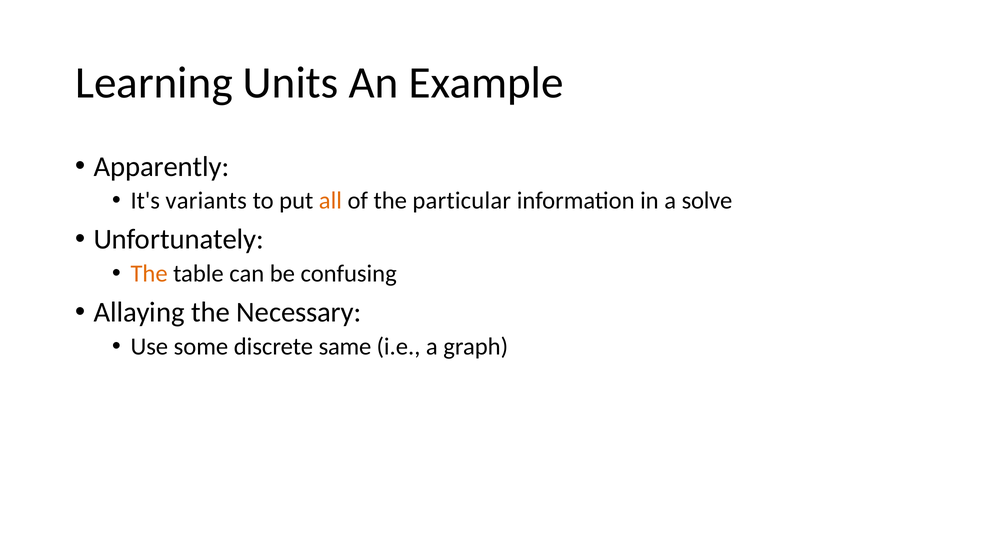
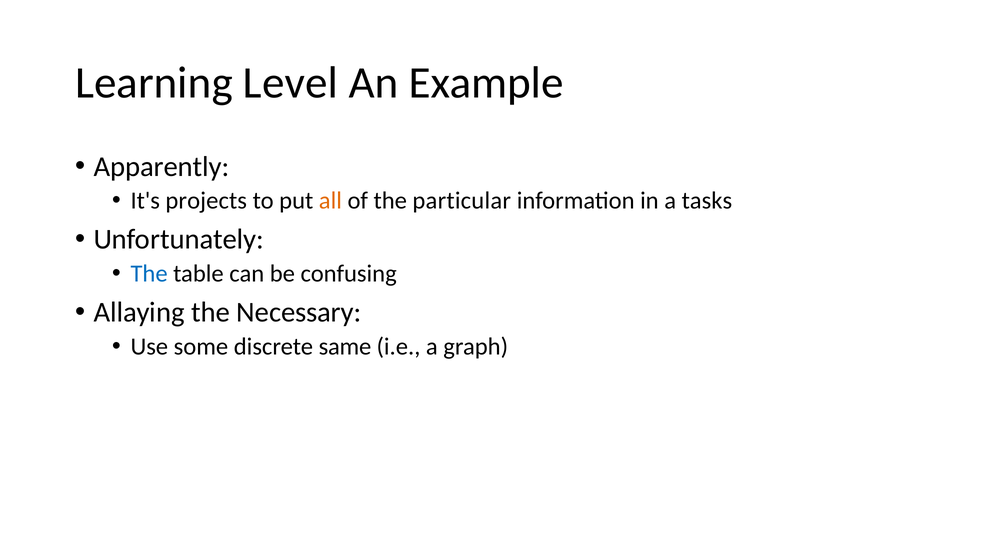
Units: Units -> Level
variants: variants -> projects
solve: solve -> tasks
The at (149, 273) colour: orange -> blue
